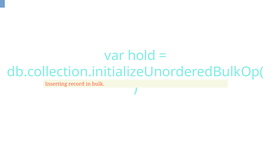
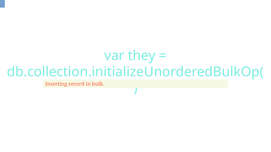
hold: hold -> they
